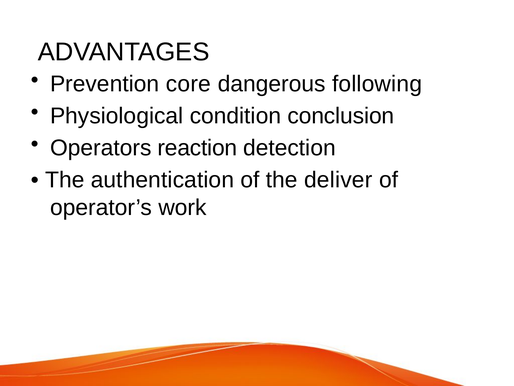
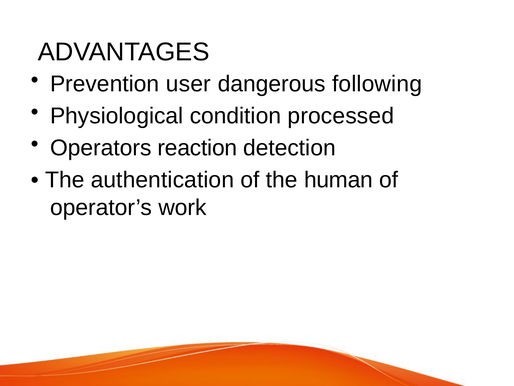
core: core -> user
conclusion: conclusion -> processed
deliver: deliver -> human
